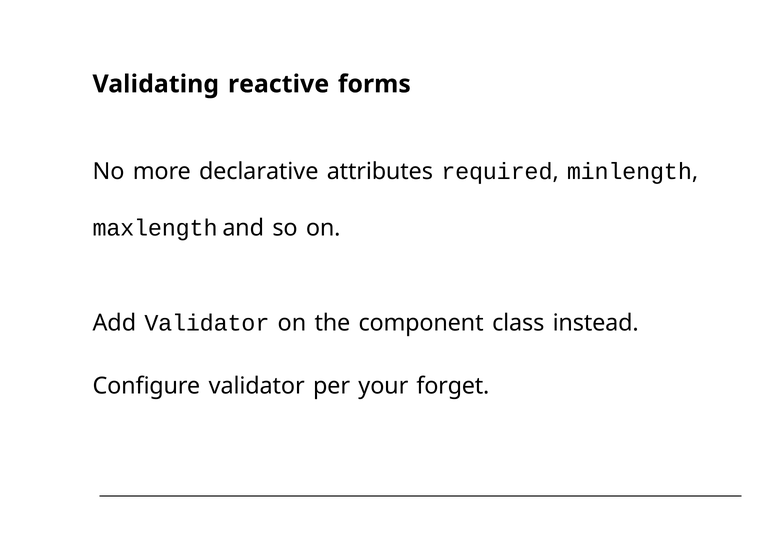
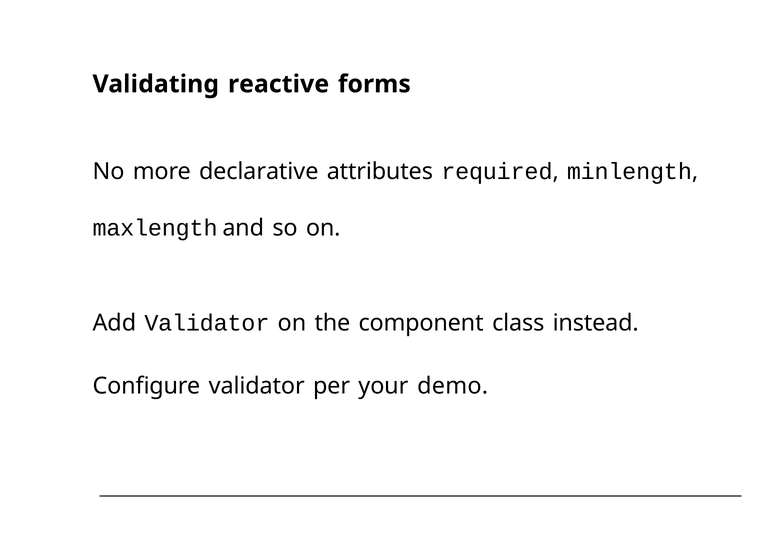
forget: forget -> demo
